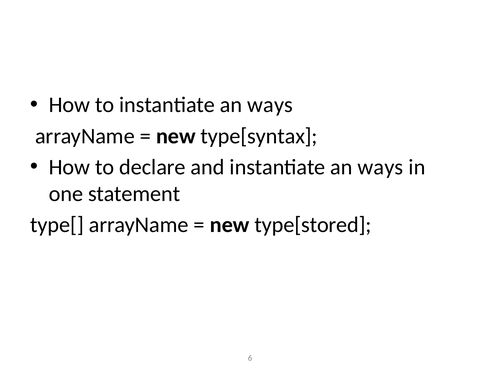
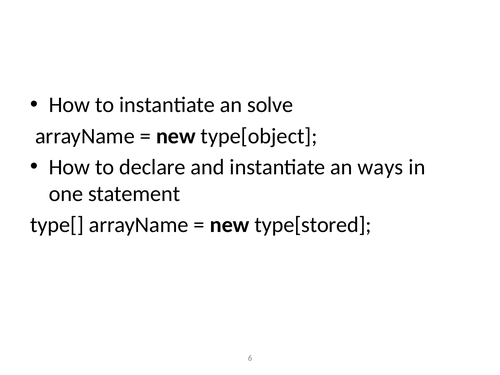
to instantiate an ways: ways -> solve
type[syntax: type[syntax -> type[object
